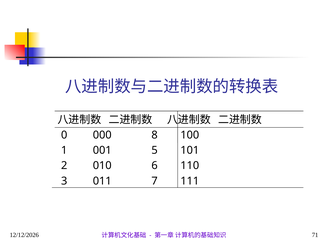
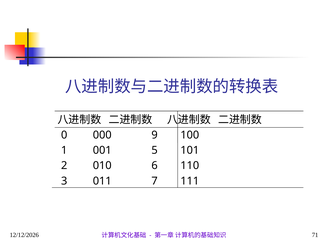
8: 8 -> 9
